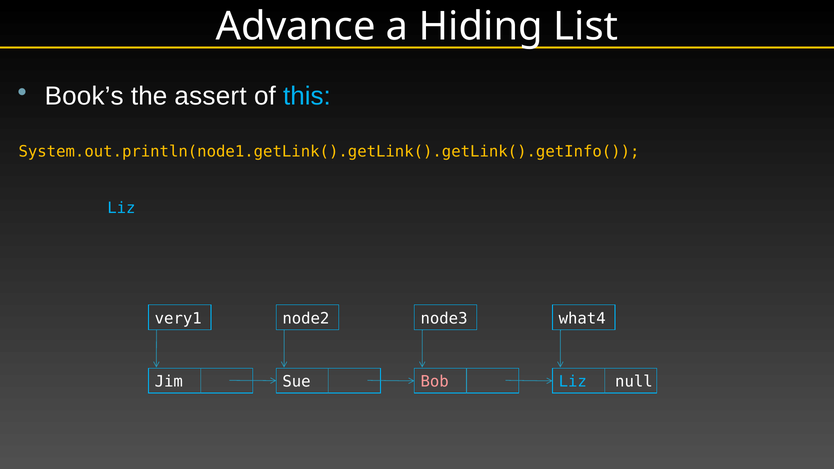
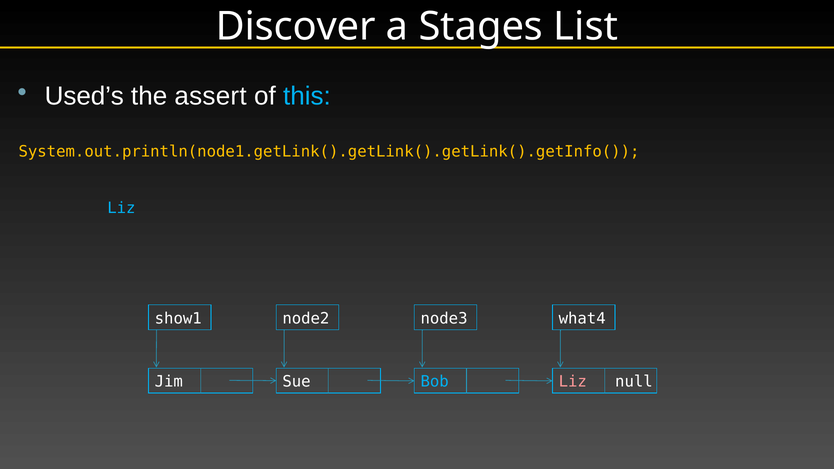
Advance: Advance -> Discover
Hiding: Hiding -> Stages
Book’s: Book’s -> Used’s
very1: very1 -> show1
Bob colour: pink -> light blue
Liz at (573, 382) colour: light blue -> pink
